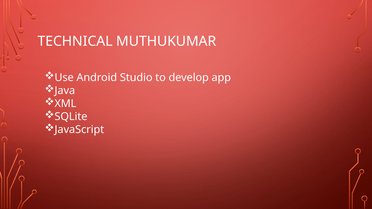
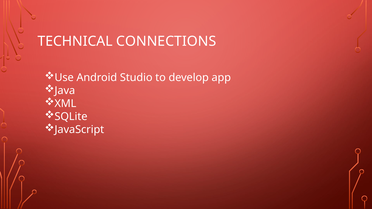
MUTHUKUMAR: MUTHUKUMAR -> CONNECTIONS
